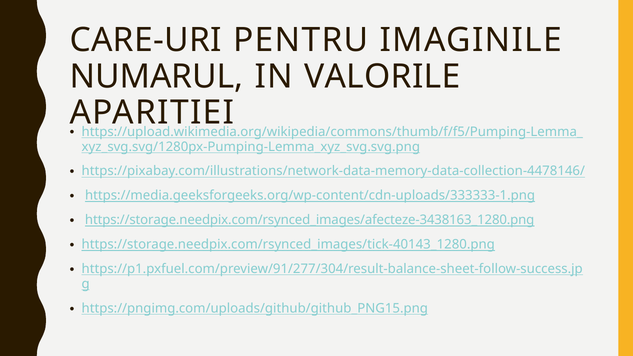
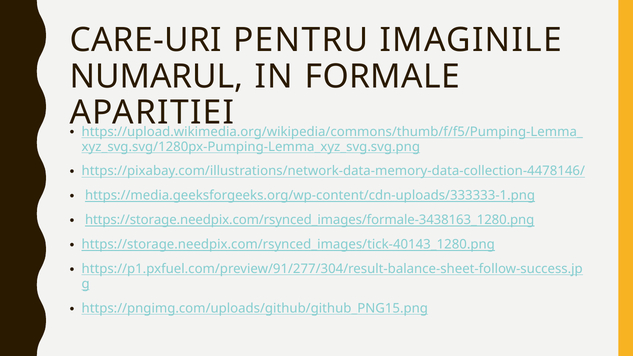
VALORILE: VALORILE -> FORMALE
https://storage.needpix.com/rsynced_images/afecteze-3438163_1280.png: https://storage.needpix.com/rsynced_images/afecteze-3438163_1280.png -> https://storage.needpix.com/rsynced_images/formale-3438163_1280.png
